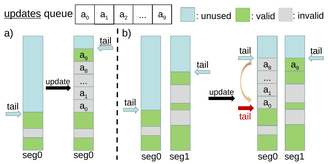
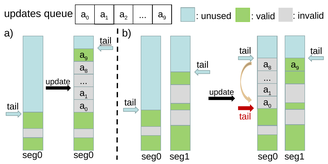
updates underline: present -> none
